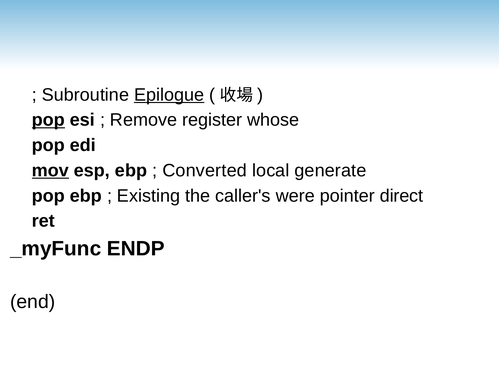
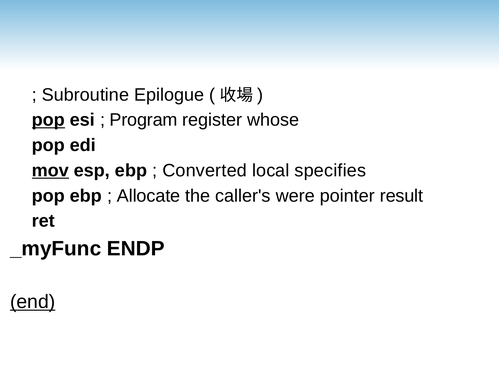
Epilogue underline: present -> none
Remove: Remove -> Program
generate: generate -> specifies
Existing: Existing -> Allocate
direct: direct -> result
end underline: none -> present
